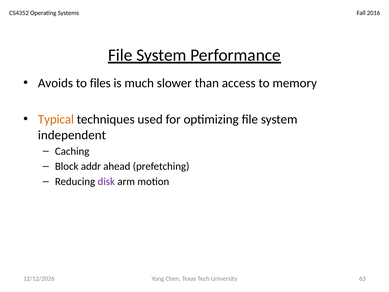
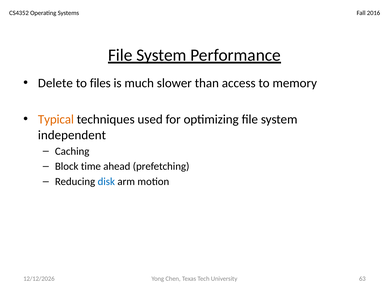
Avoids: Avoids -> Delete
addr: addr -> time
disk colour: purple -> blue
